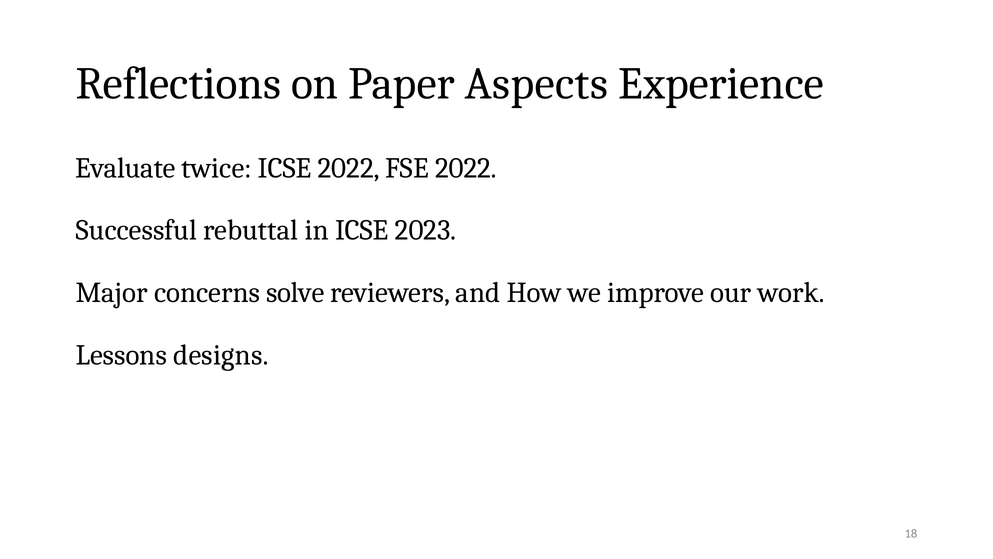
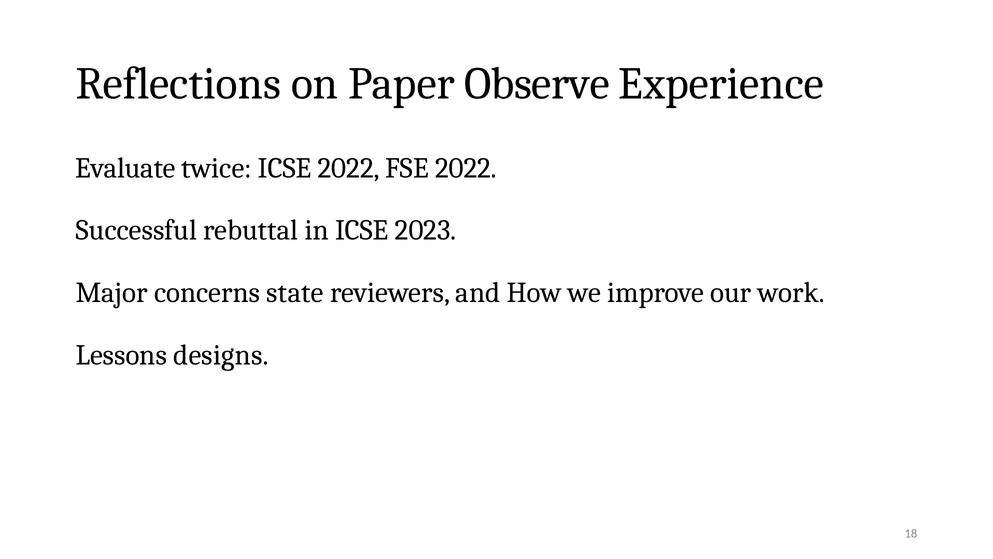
Aspects: Aspects -> Observe
solve: solve -> state
